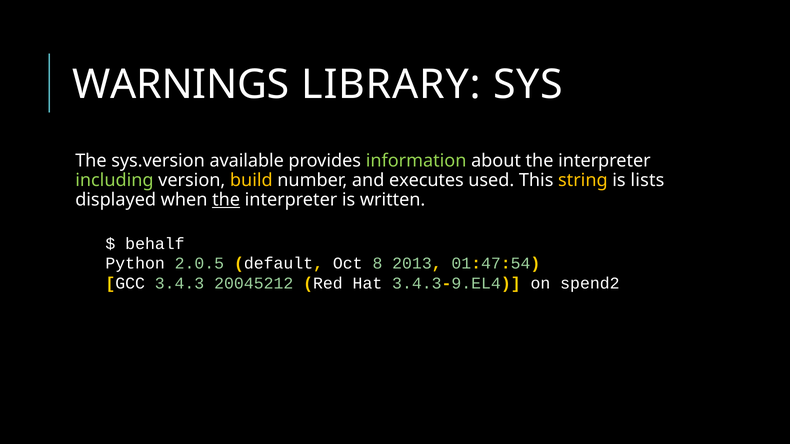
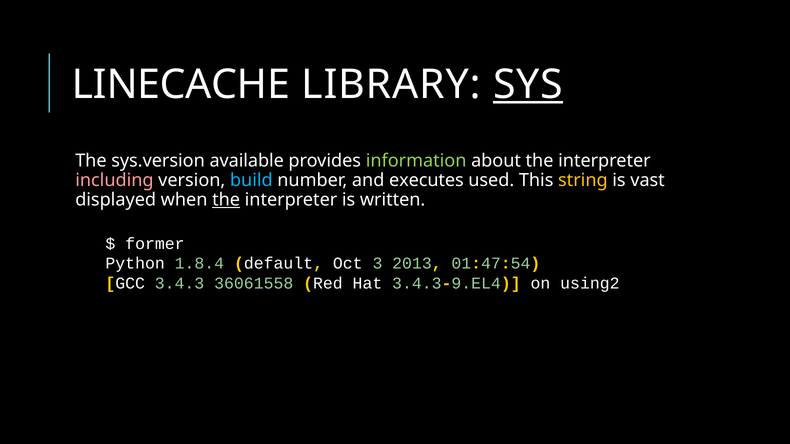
WARNINGS: WARNINGS -> LINECACHE
SYS underline: none -> present
including colour: light green -> pink
build colour: yellow -> light blue
lists: lists -> vast
behalf: behalf -> former
2.0.5: 2.0.5 -> 1.8.4
8: 8 -> 3
20045212: 20045212 -> 36061558
spend2: spend2 -> using2
